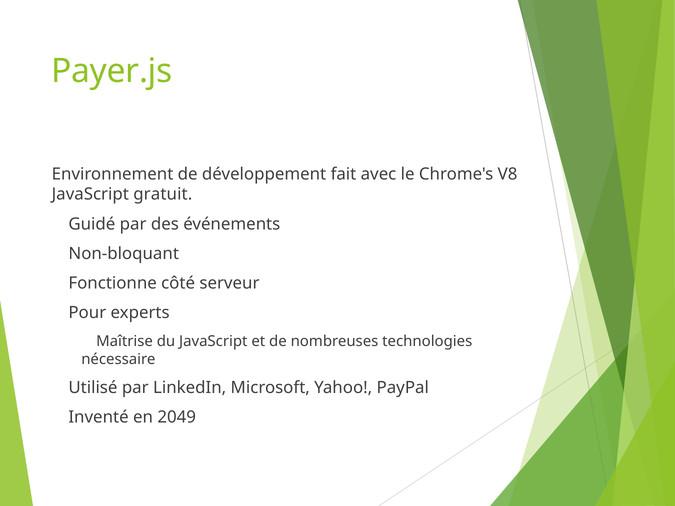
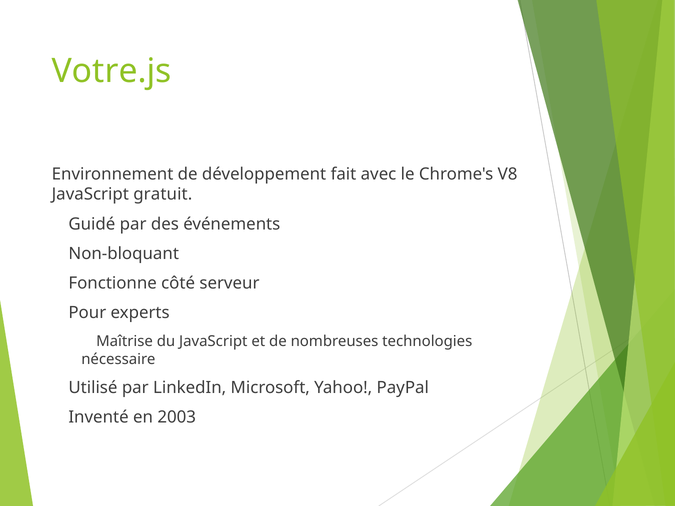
Payer.js: Payer.js -> Votre.js
2049: 2049 -> 2003
